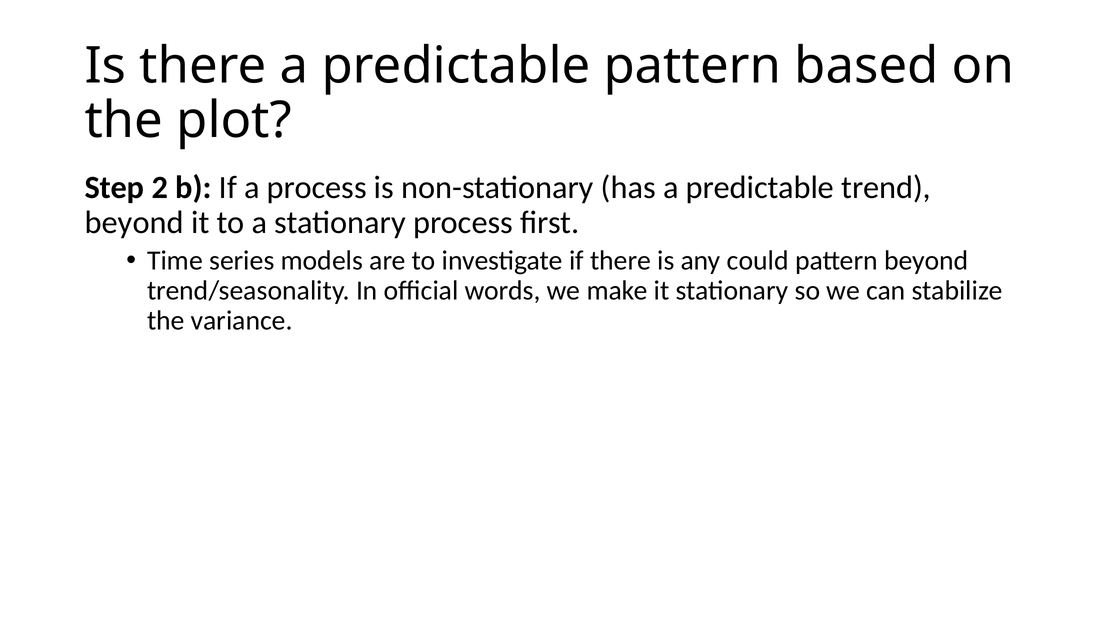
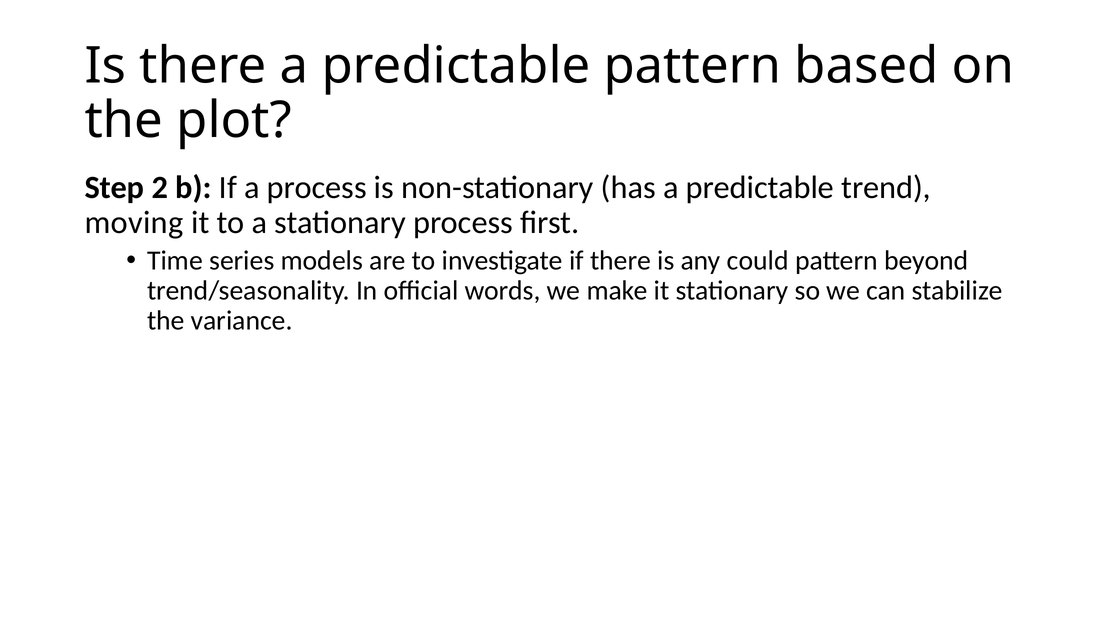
beyond at (134, 223): beyond -> moving
